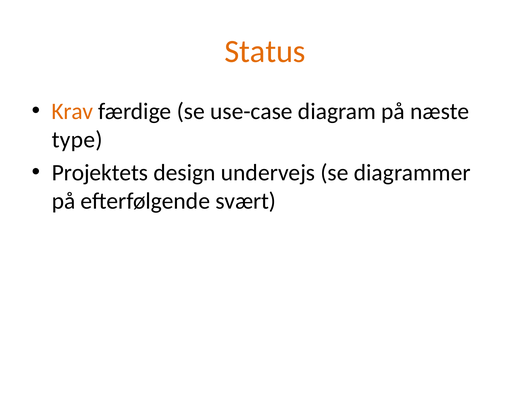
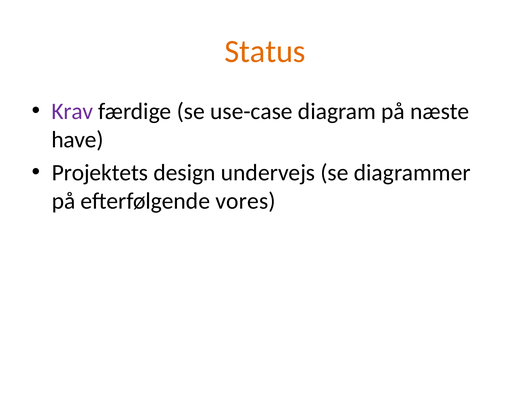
Krav colour: orange -> purple
type: type -> have
svært: svært -> vores
